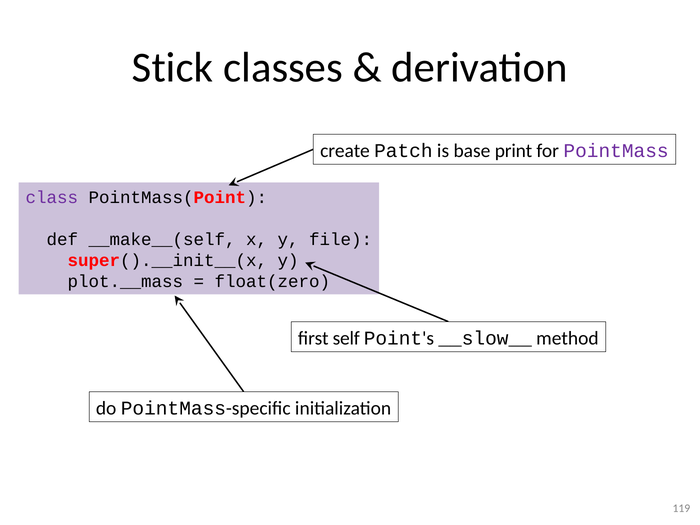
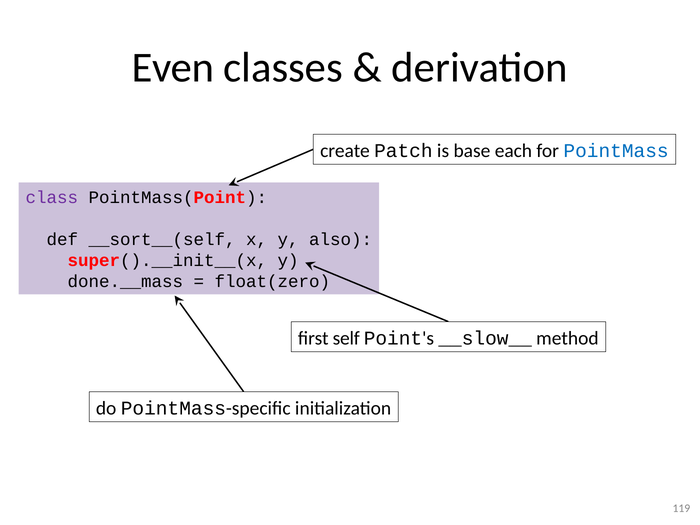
Stick: Stick -> Even
print: print -> each
PointMass colour: purple -> blue
__make__(self: __make__(self -> __sort__(self
file: file -> also
plot.__mass: plot.__mass -> done.__mass
